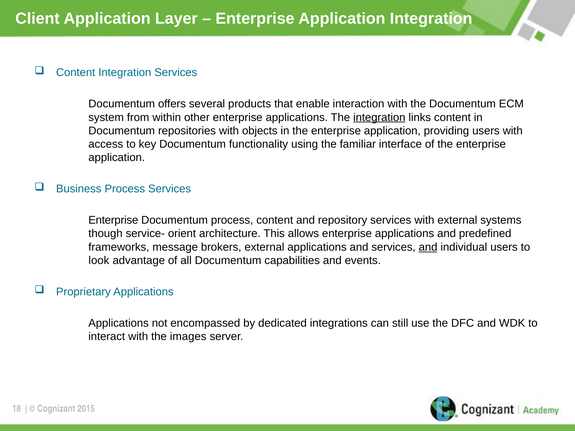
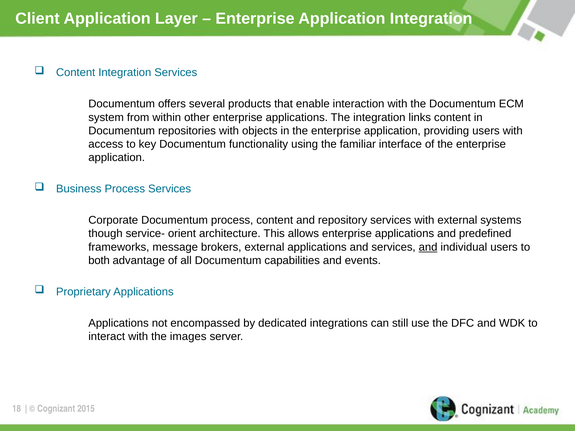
integration at (379, 117) underline: present -> none
Enterprise at (113, 220): Enterprise -> Corporate
look: look -> both
